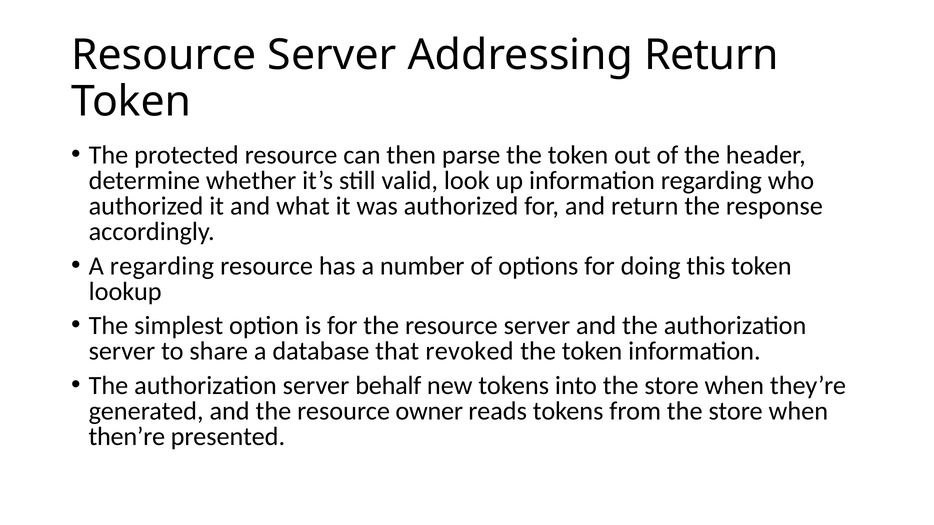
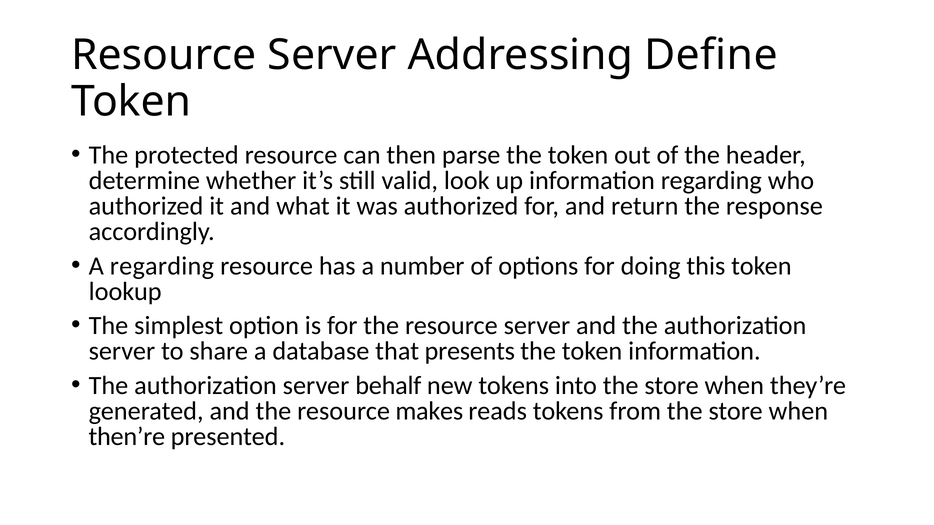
Addressing Return: Return -> Define
revoked: revoked -> presents
owner: owner -> makes
